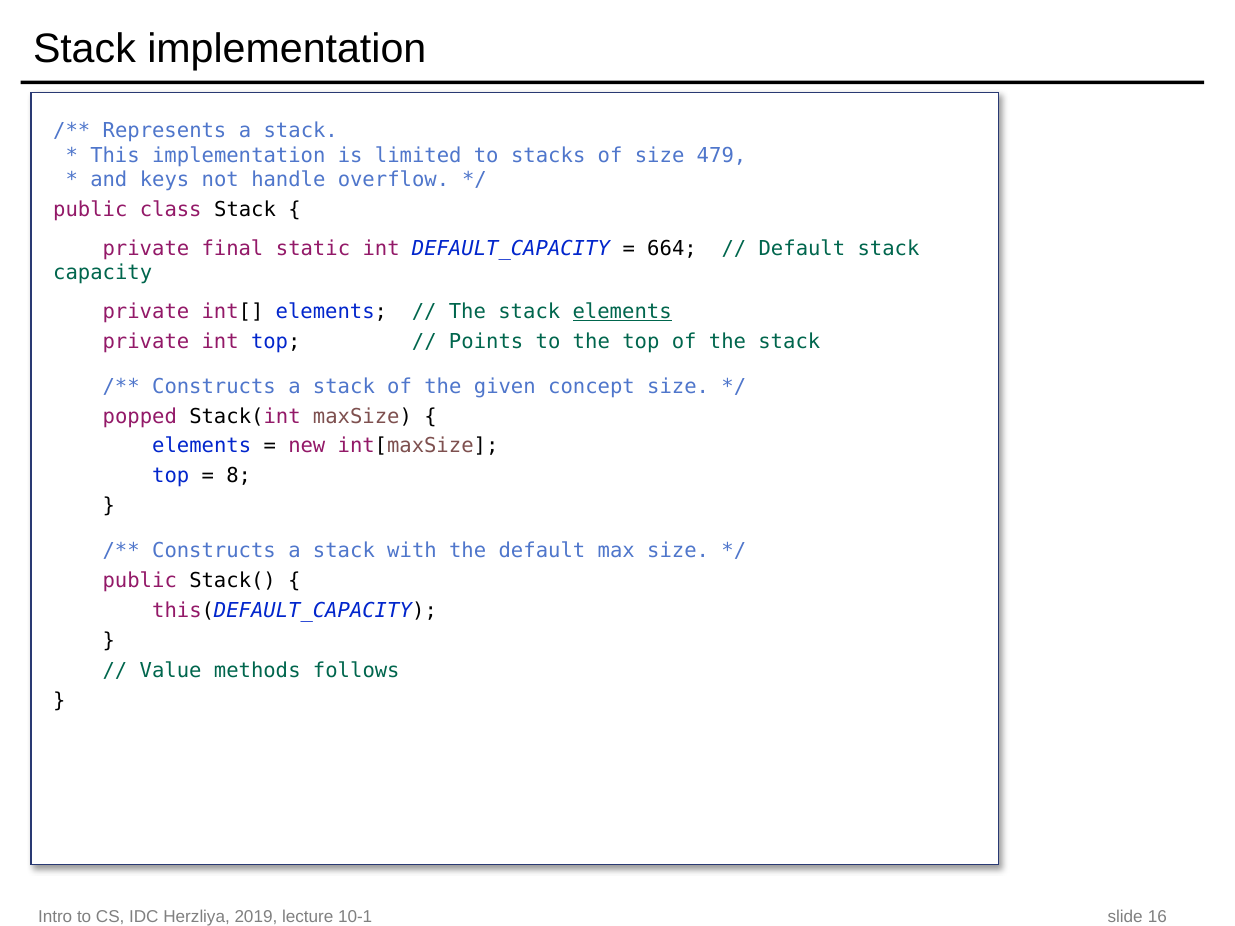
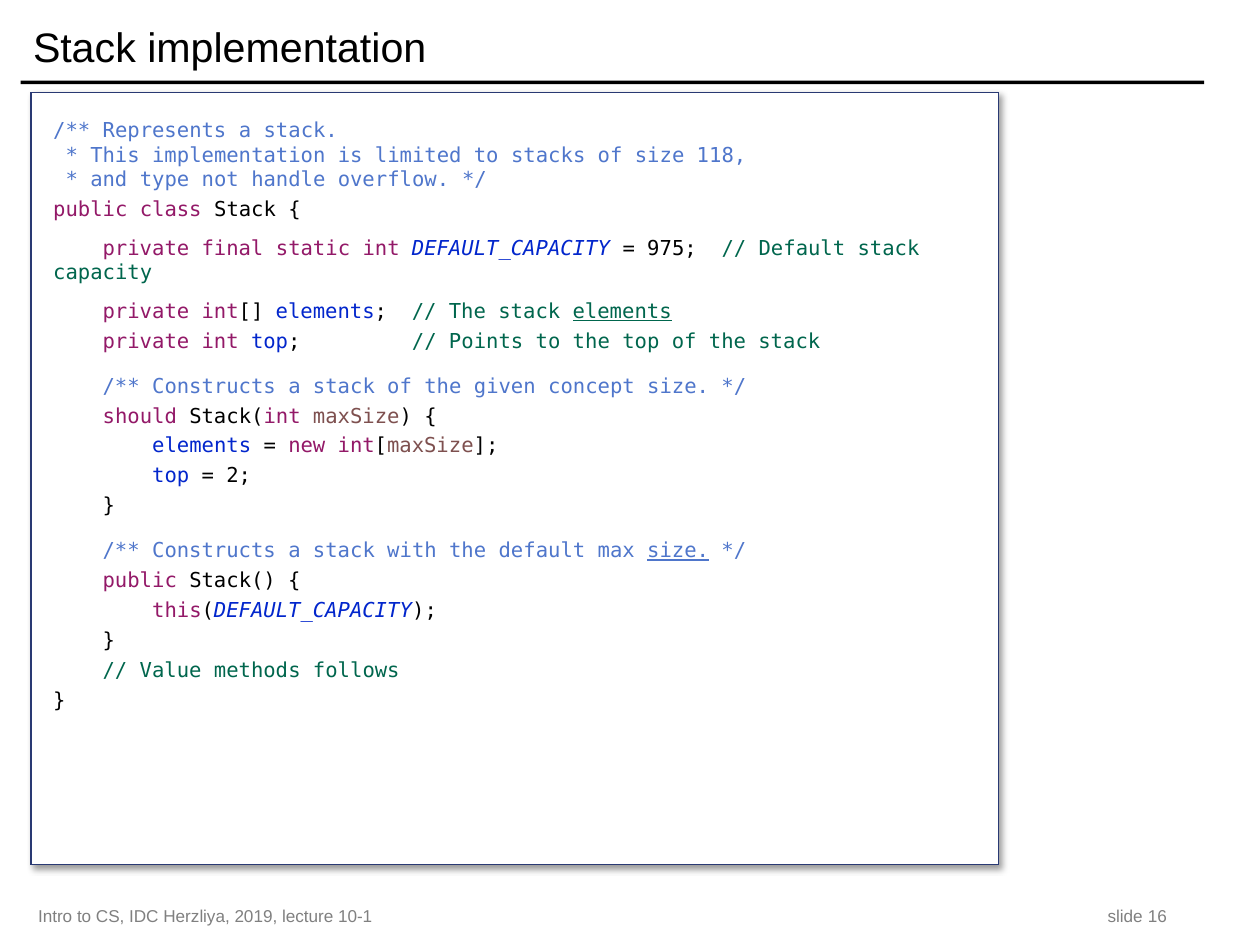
479: 479 -> 118
keys: keys -> type
664: 664 -> 975
popped: popped -> should
8: 8 -> 2
size at (678, 551) underline: none -> present
